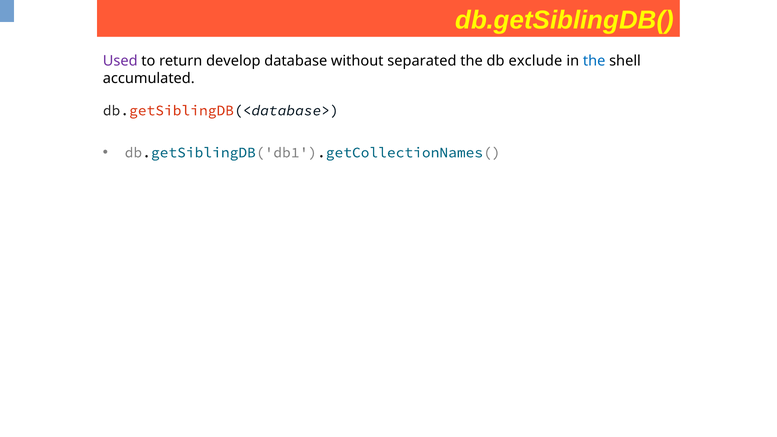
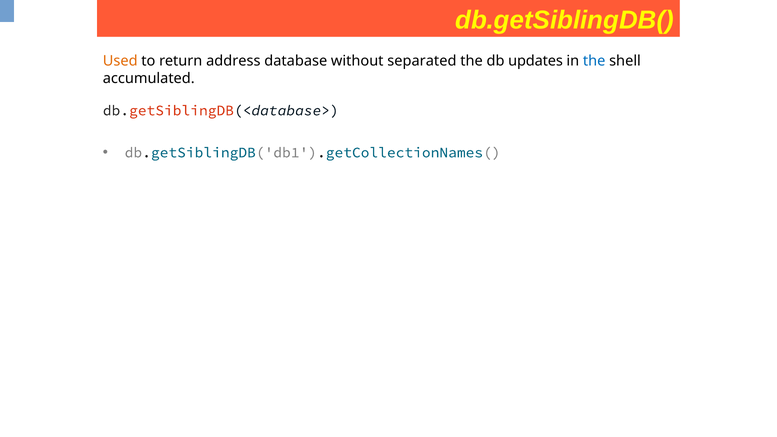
Used colour: purple -> orange
develop: develop -> address
exclude: exclude -> updates
